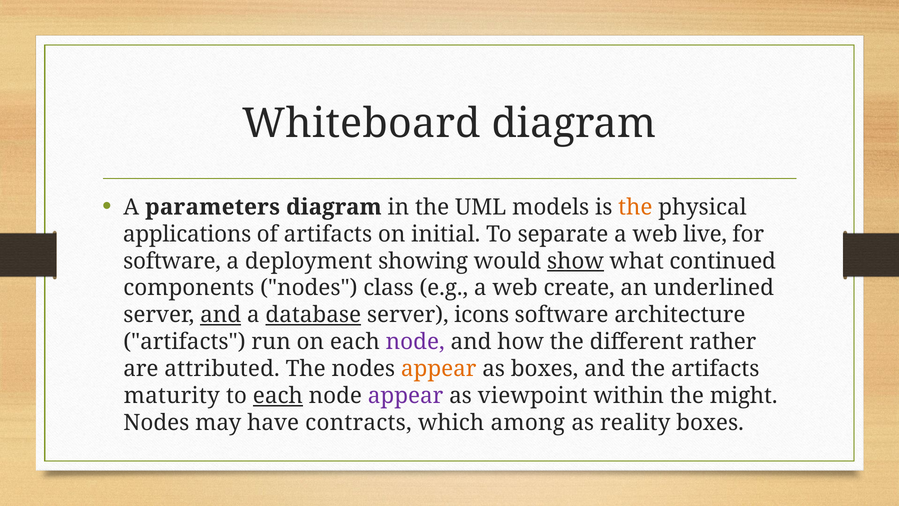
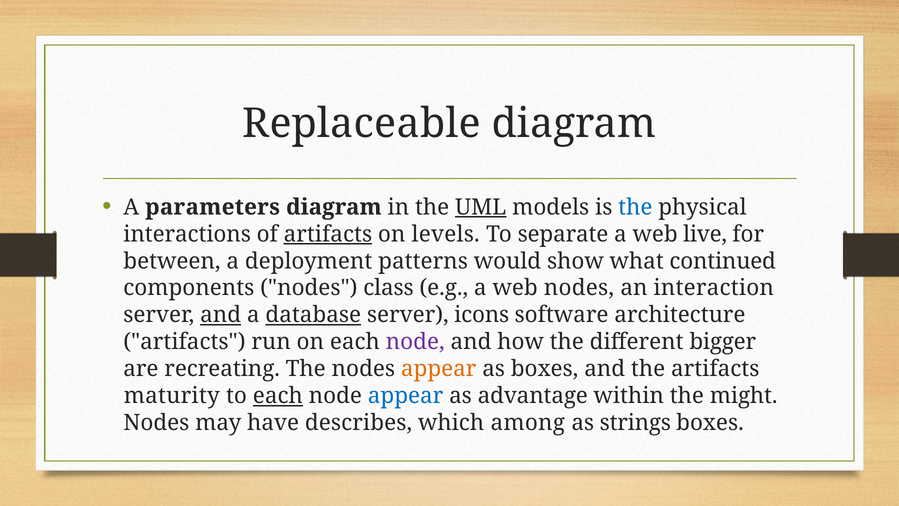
Whiteboard: Whiteboard -> Replaceable
UML underline: none -> present
the at (635, 207) colour: orange -> blue
applications: applications -> interactions
artifacts at (328, 234) underline: none -> present
initial: initial -> levels
software at (172, 261): software -> between
showing: showing -> patterns
show underline: present -> none
web create: create -> nodes
underlined: underlined -> interaction
rather: rather -> bigger
attributed: attributed -> recreating
appear at (406, 396) colour: purple -> blue
viewpoint: viewpoint -> advantage
contracts: contracts -> describes
reality: reality -> strings
